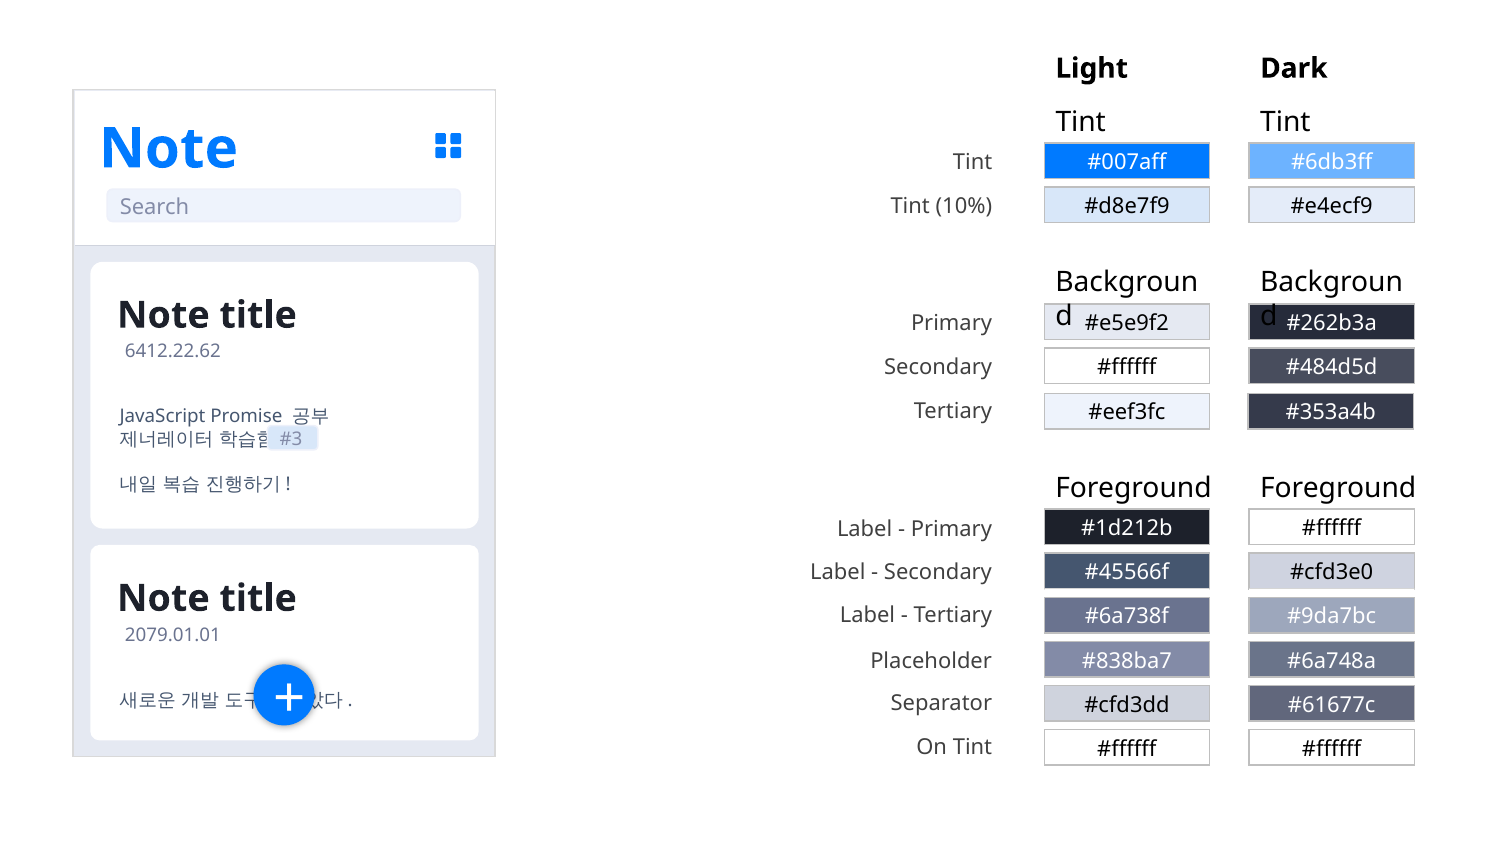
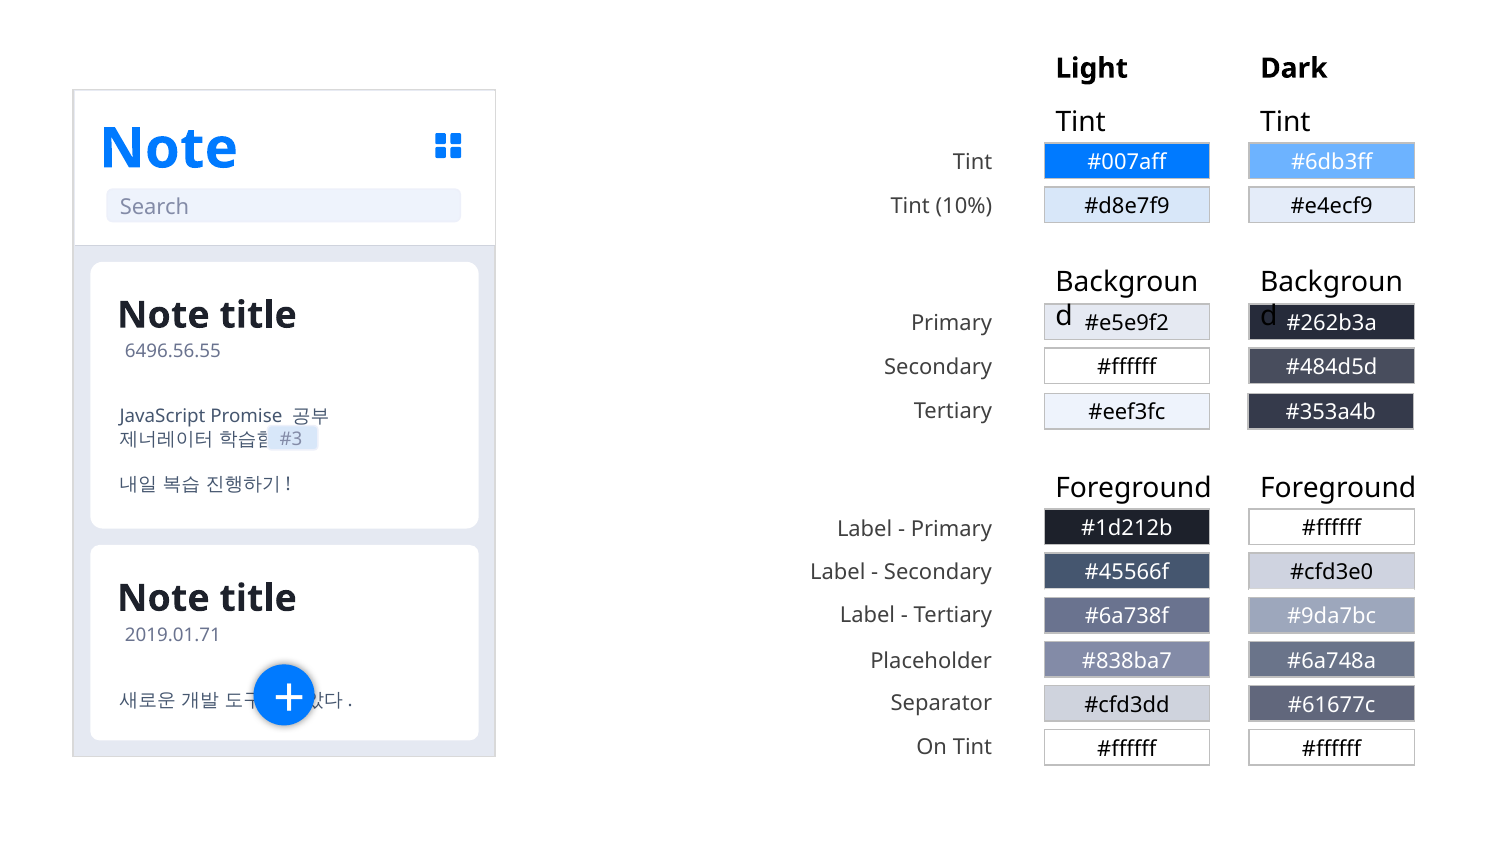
6412.22.62: 6412.22.62 -> 6496.56.55
2079.01.01: 2079.01.01 -> 2019.01.71
